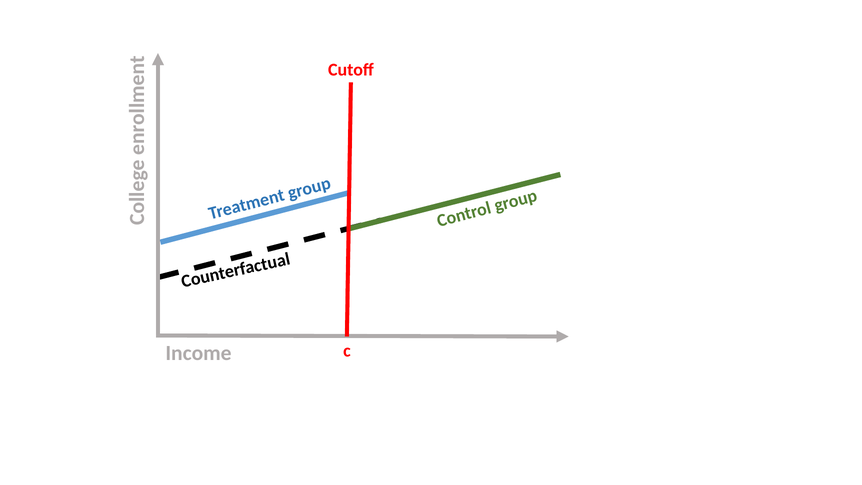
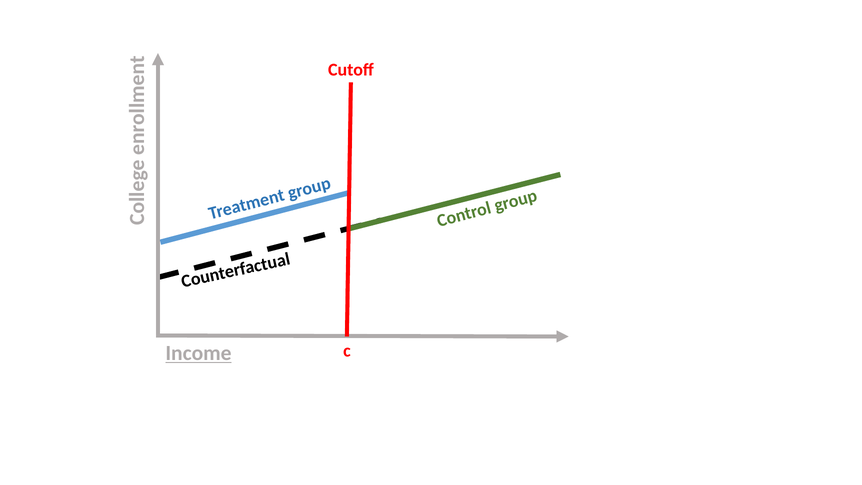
Income underline: none -> present
